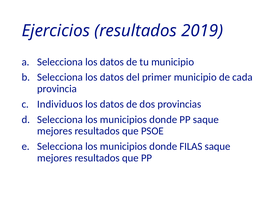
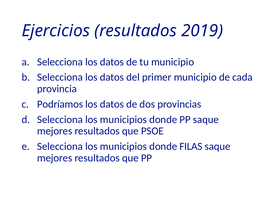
Individuos: Individuos -> Podríamos
